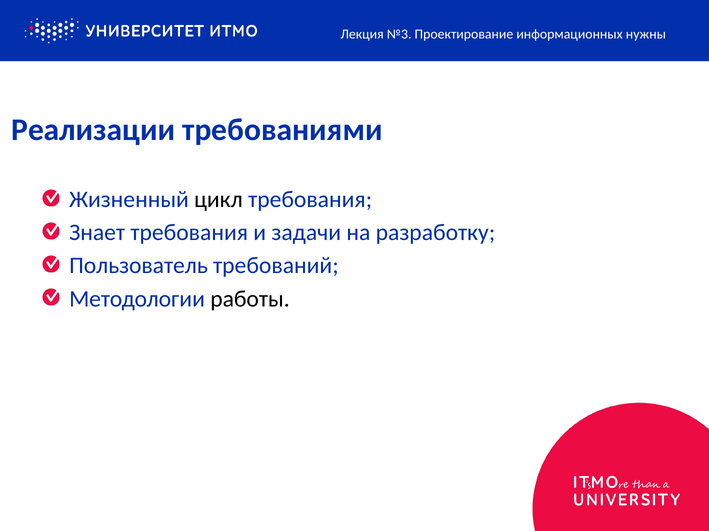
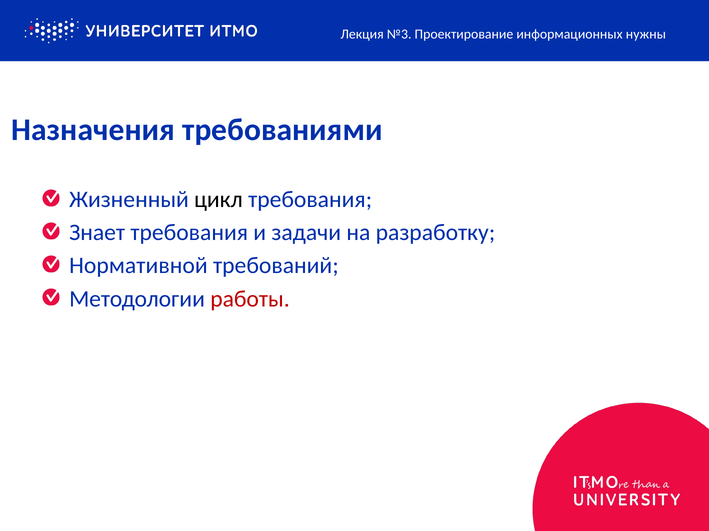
Реализации: Реализации -> Назначения
Пользователь: Пользователь -> Нормативной
работы colour: black -> red
